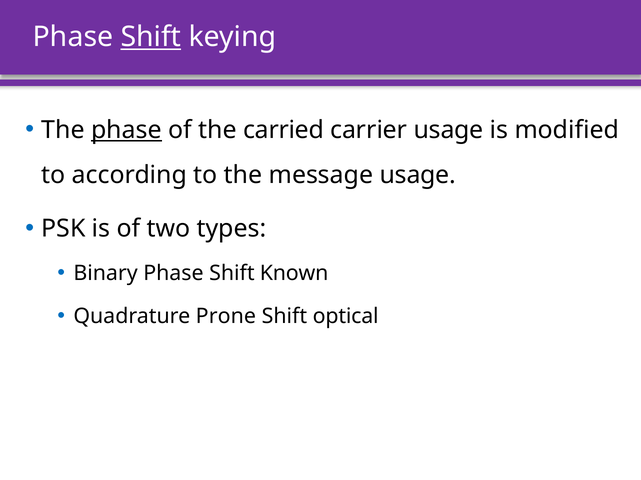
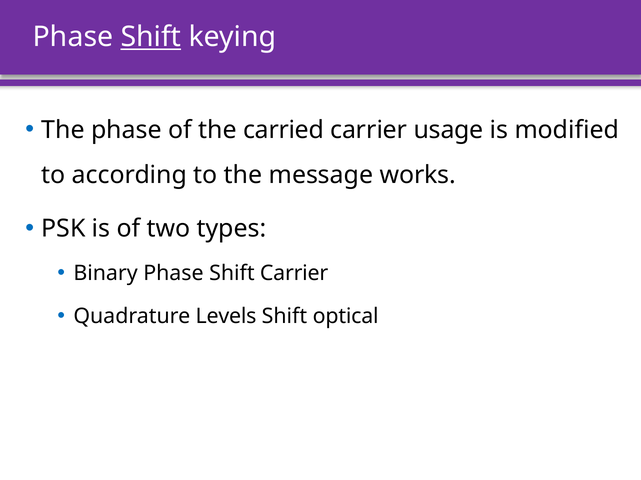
phase at (126, 130) underline: present -> none
message usage: usage -> works
Shift Known: Known -> Carrier
Prone: Prone -> Levels
